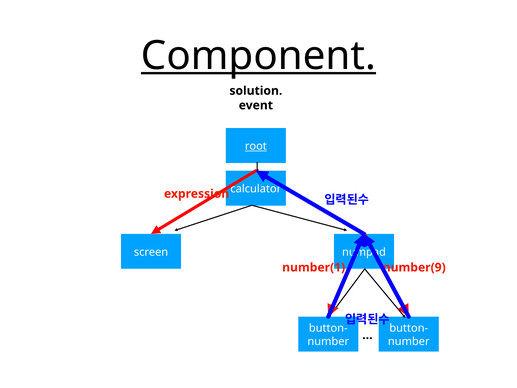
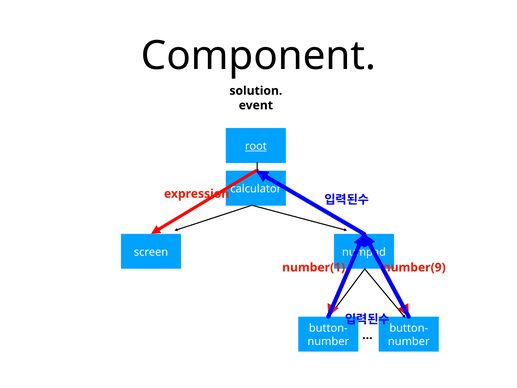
Component underline: present -> none
